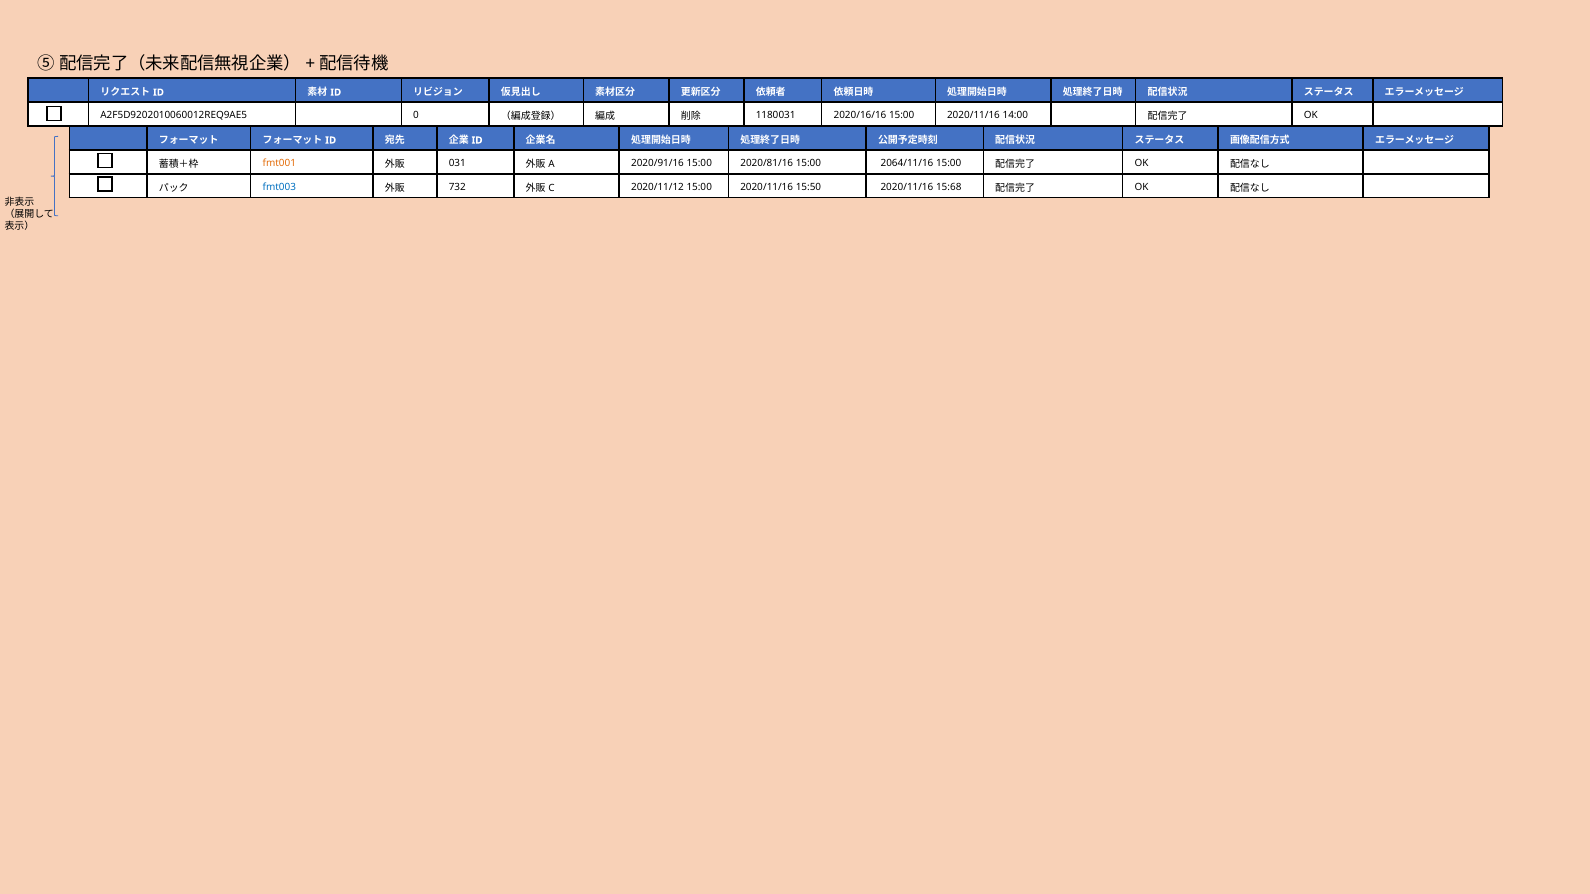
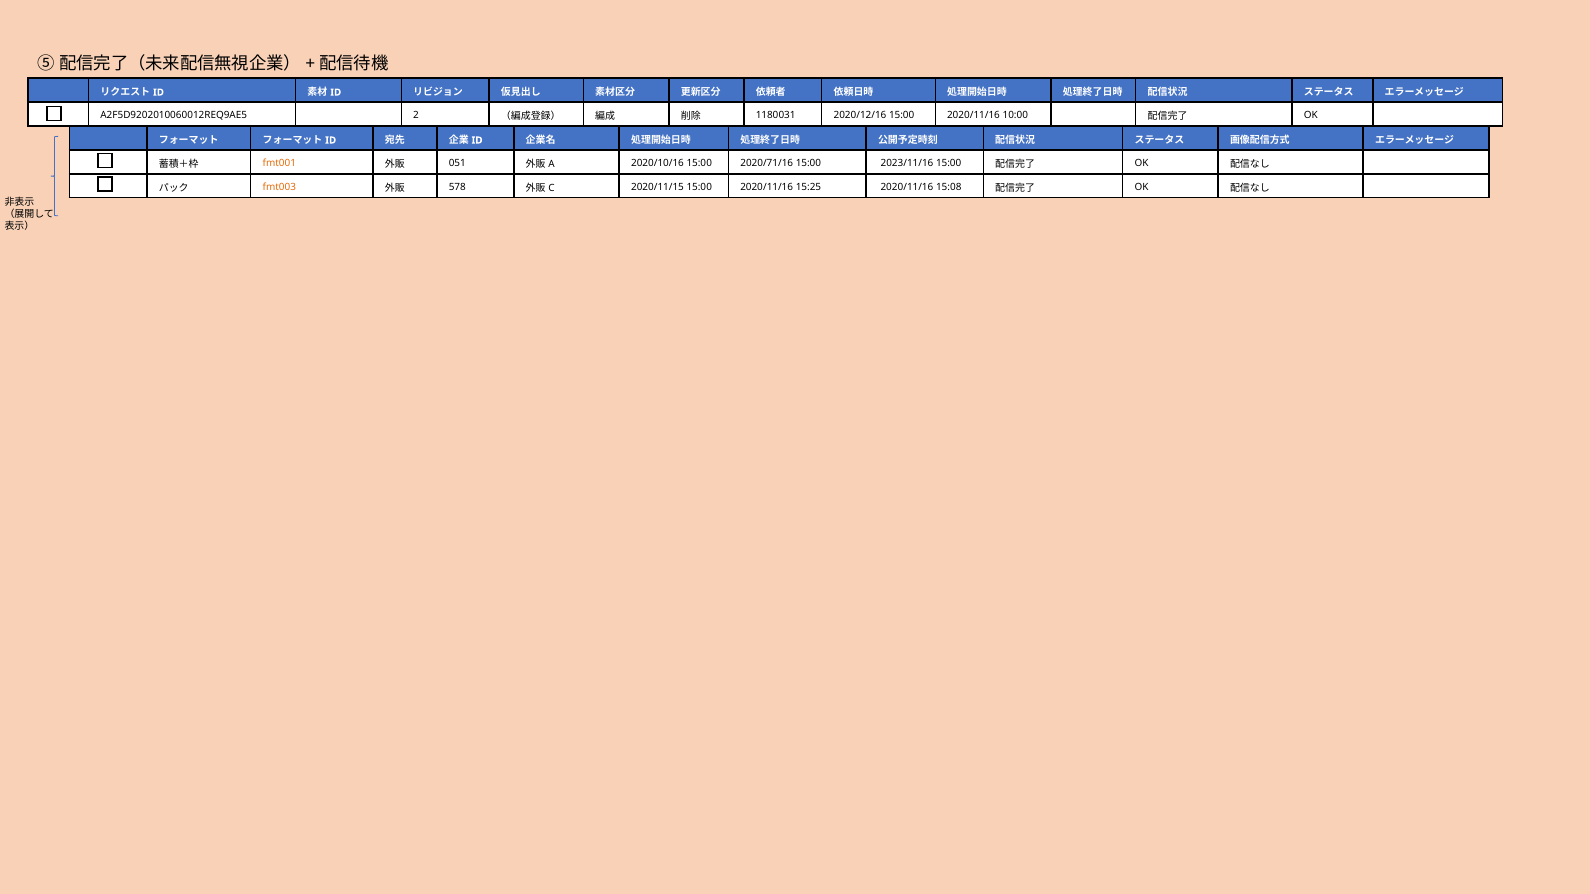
0: 0 -> 2
2020/16/16: 2020/16/16 -> 2020/12/16
14:00: 14:00 -> 10:00
031: 031 -> 051
2020/91/16: 2020/91/16 -> 2020/10/16
2020/81/16: 2020/81/16 -> 2020/71/16
2064/11/16: 2064/11/16 -> 2023/11/16
fmt003 colour: blue -> orange
732: 732 -> 578
2020/11/12: 2020/11/12 -> 2020/11/15
15:50: 15:50 -> 15:25
15:68: 15:68 -> 15:08
